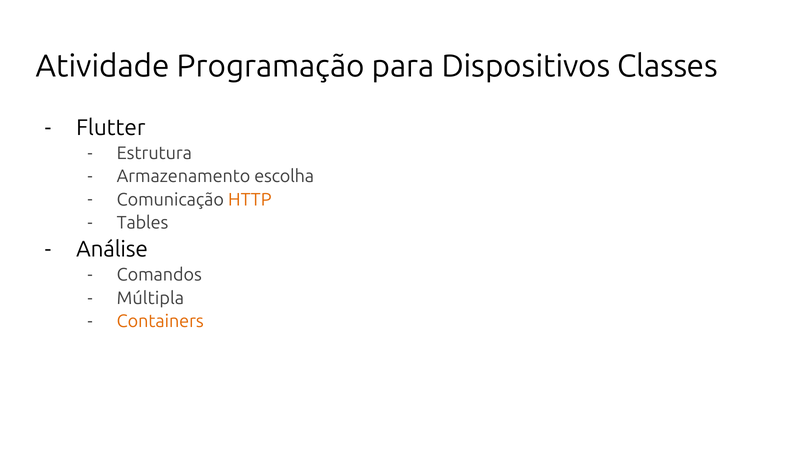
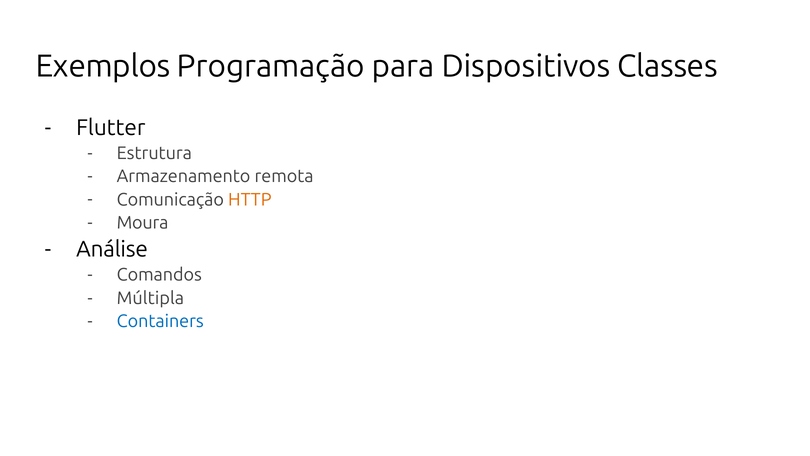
Atividade: Atividade -> Exemplos
escolha: escolha -> remota
Tables: Tables -> Moura
Containers colour: orange -> blue
